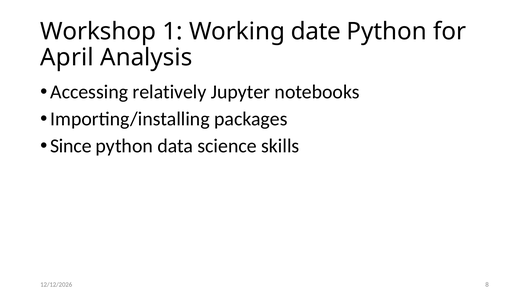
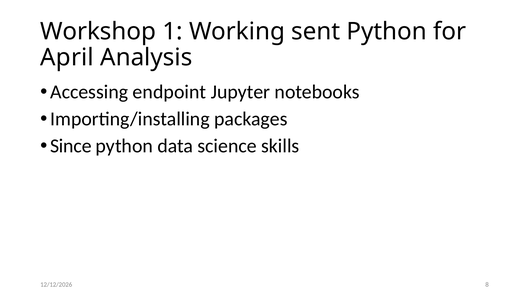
date: date -> sent
relatively: relatively -> endpoint
